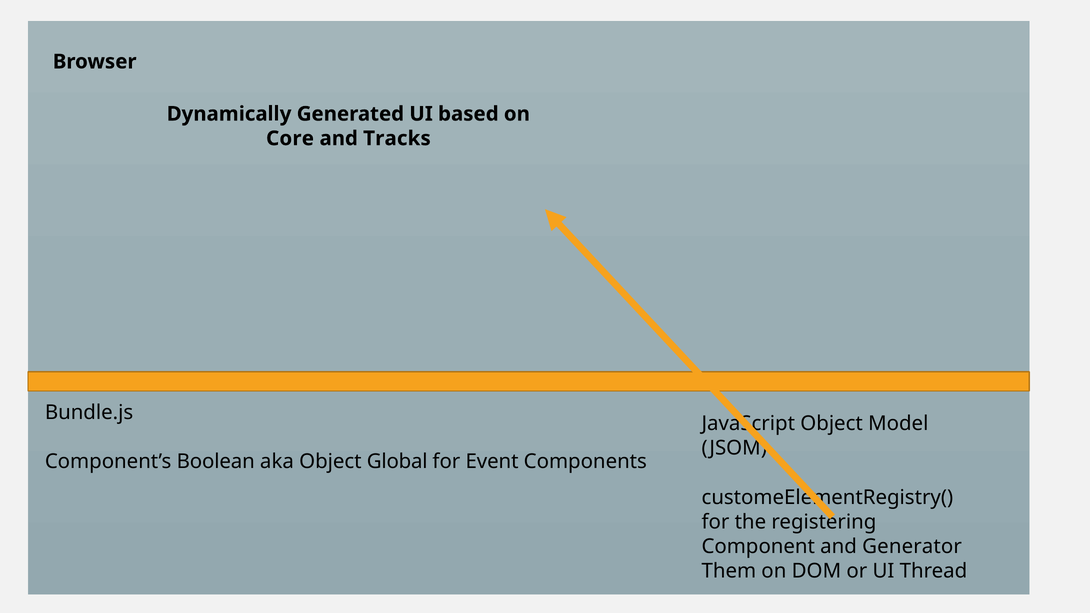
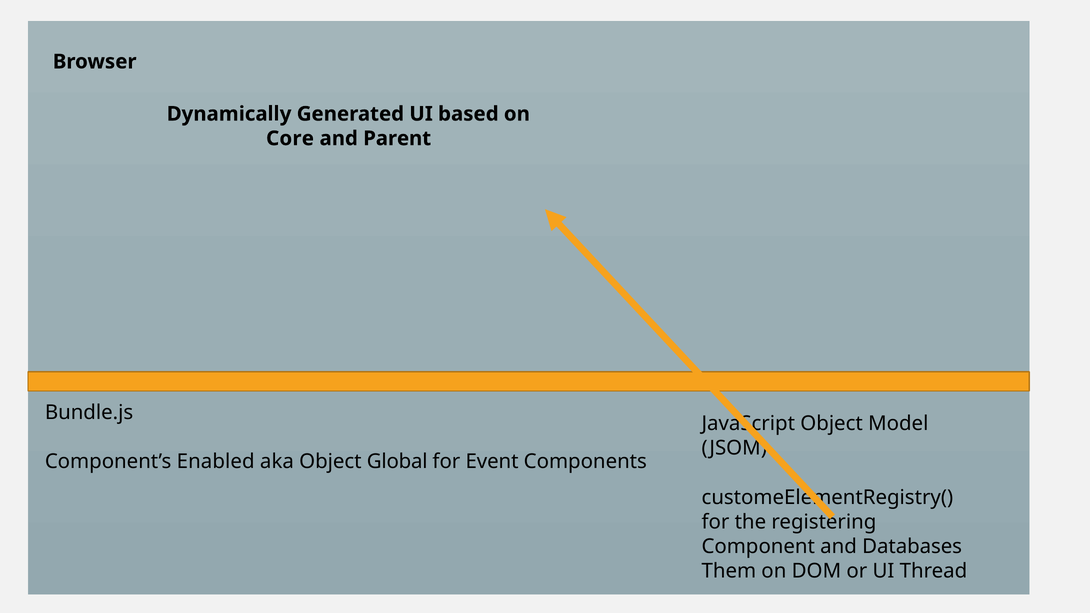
Tracks: Tracks -> Parent
Boolean: Boolean -> Enabled
Generator: Generator -> Databases
